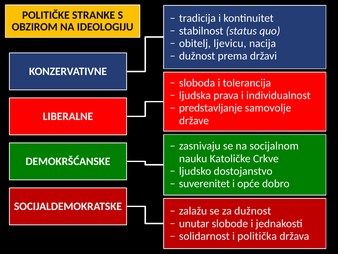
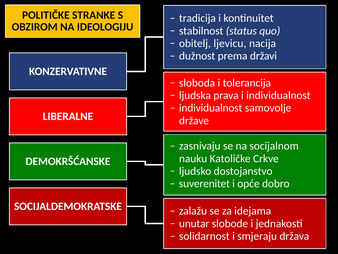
predstavljanje at (211, 108): predstavljanje -> individualnost
za dužnost: dužnost -> idejama
politička: politička -> smjeraju
